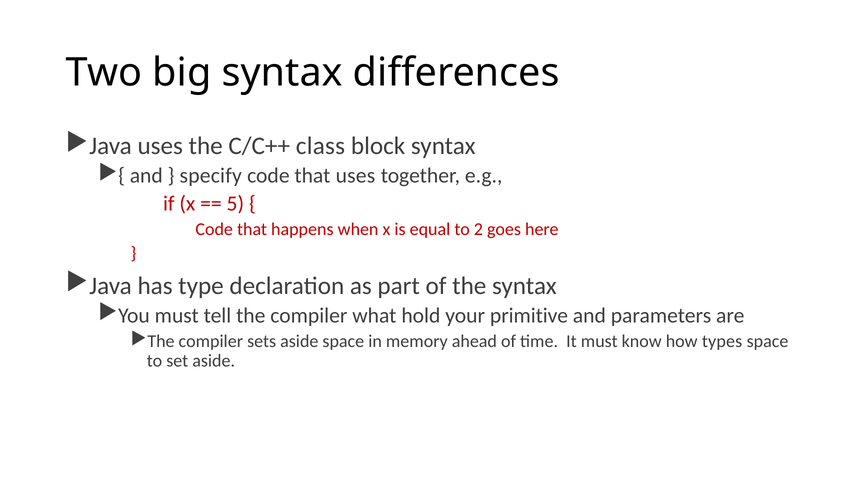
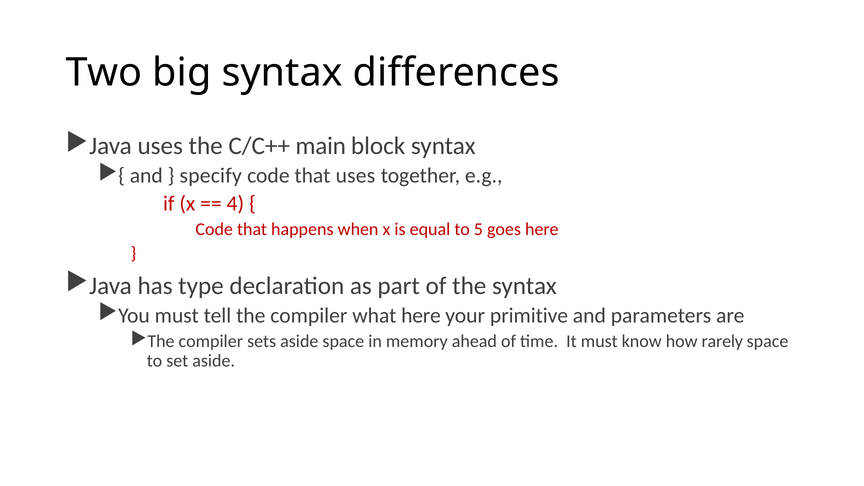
class: class -> main
5: 5 -> 4
2: 2 -> 5
what hold: hold -> here
types: types -> rarely
